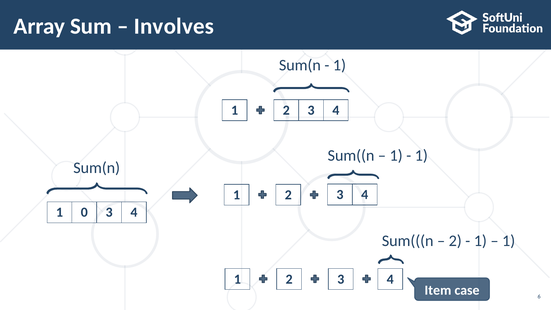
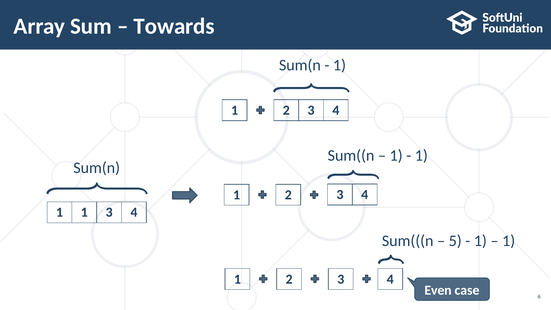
Involves: Involves -> Towards
1 0: 0 -> 1
2 at (455, 241): 2 -> 5
Item: Item -> Even
